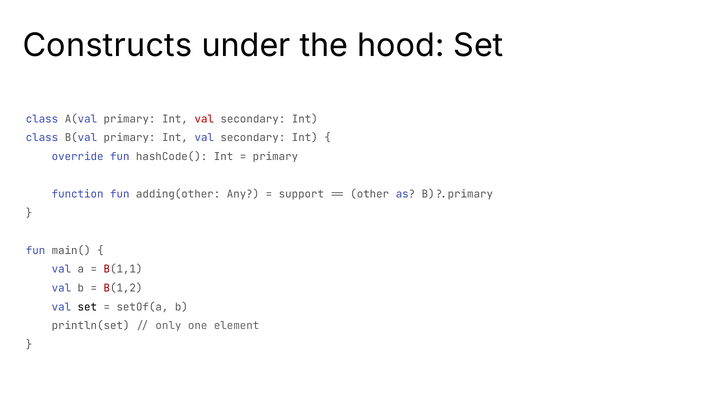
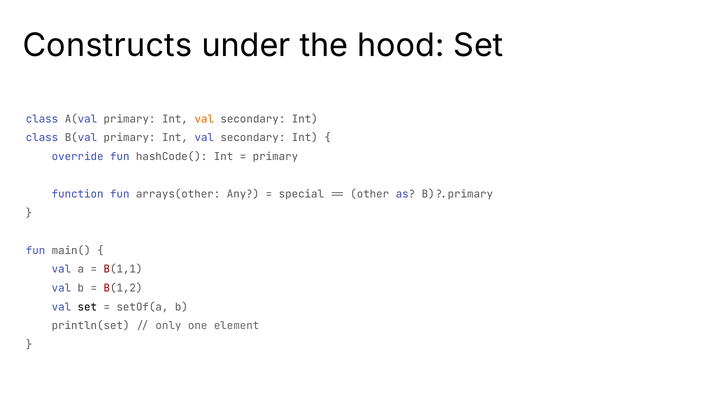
val at (204, 119) colour: red -> orange
adding(other: adding(other -> arrays(other
support: support -> special
